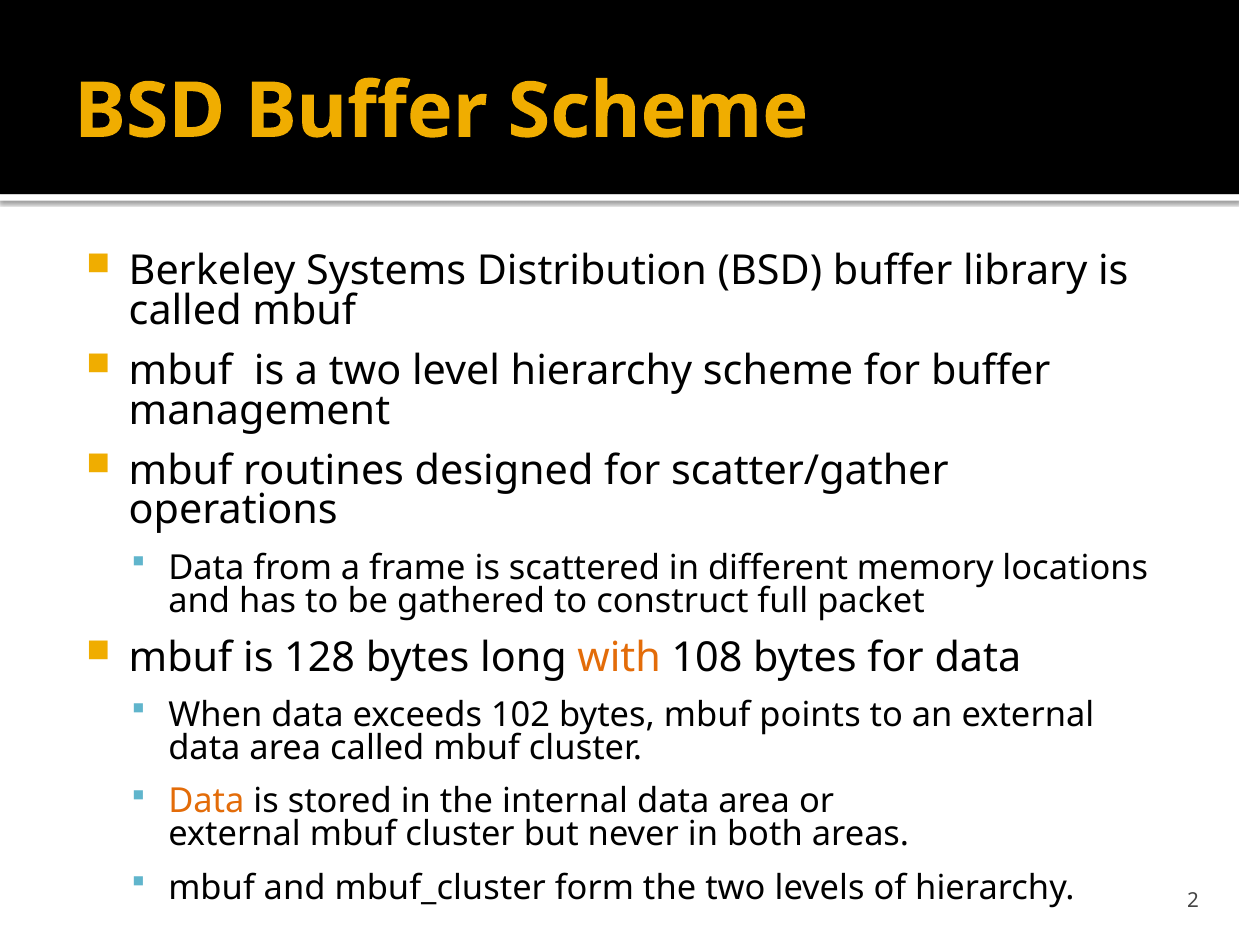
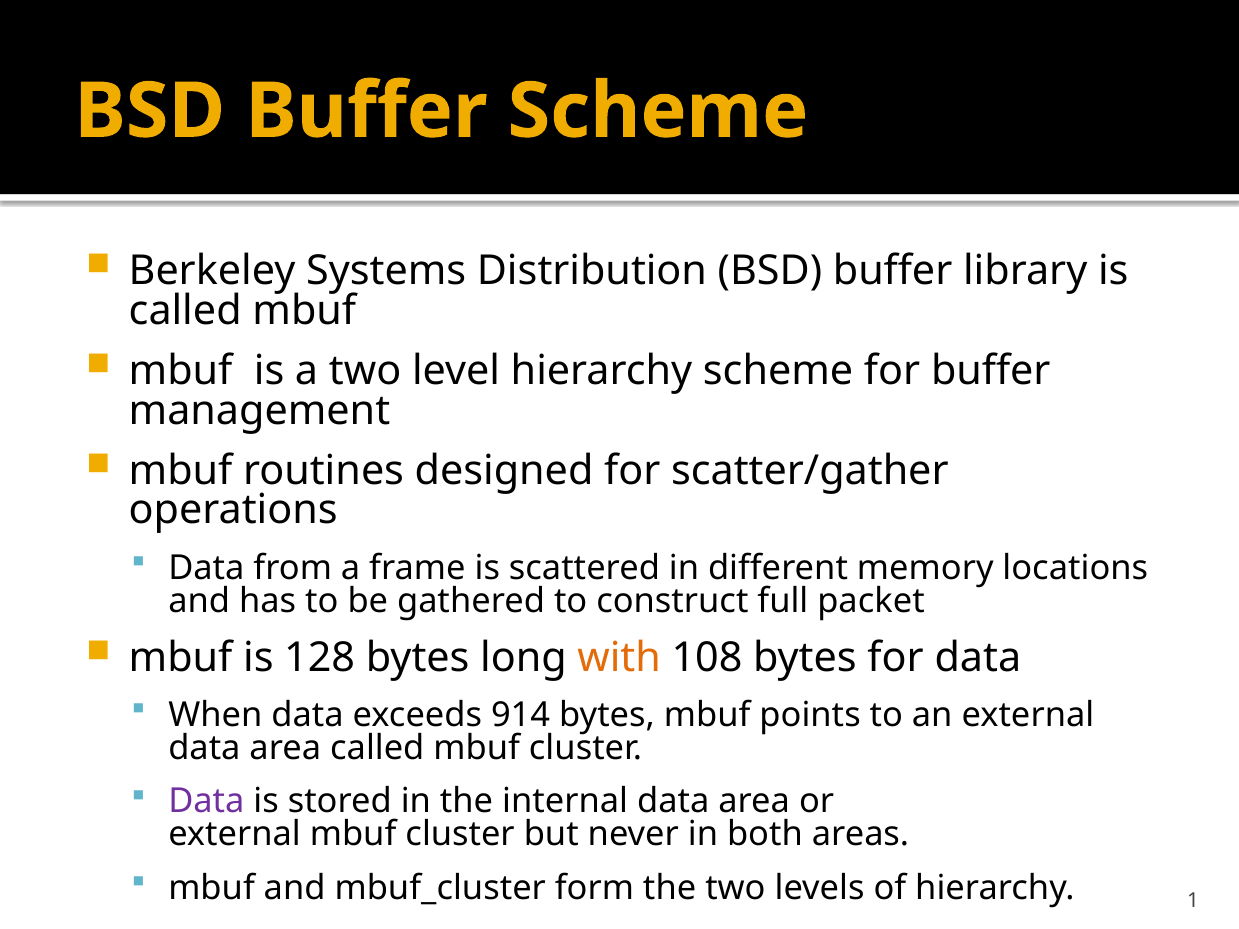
102: 102 -> 914
Data at (206, 802) colour: orange -> purple
2: 2 -> 1
